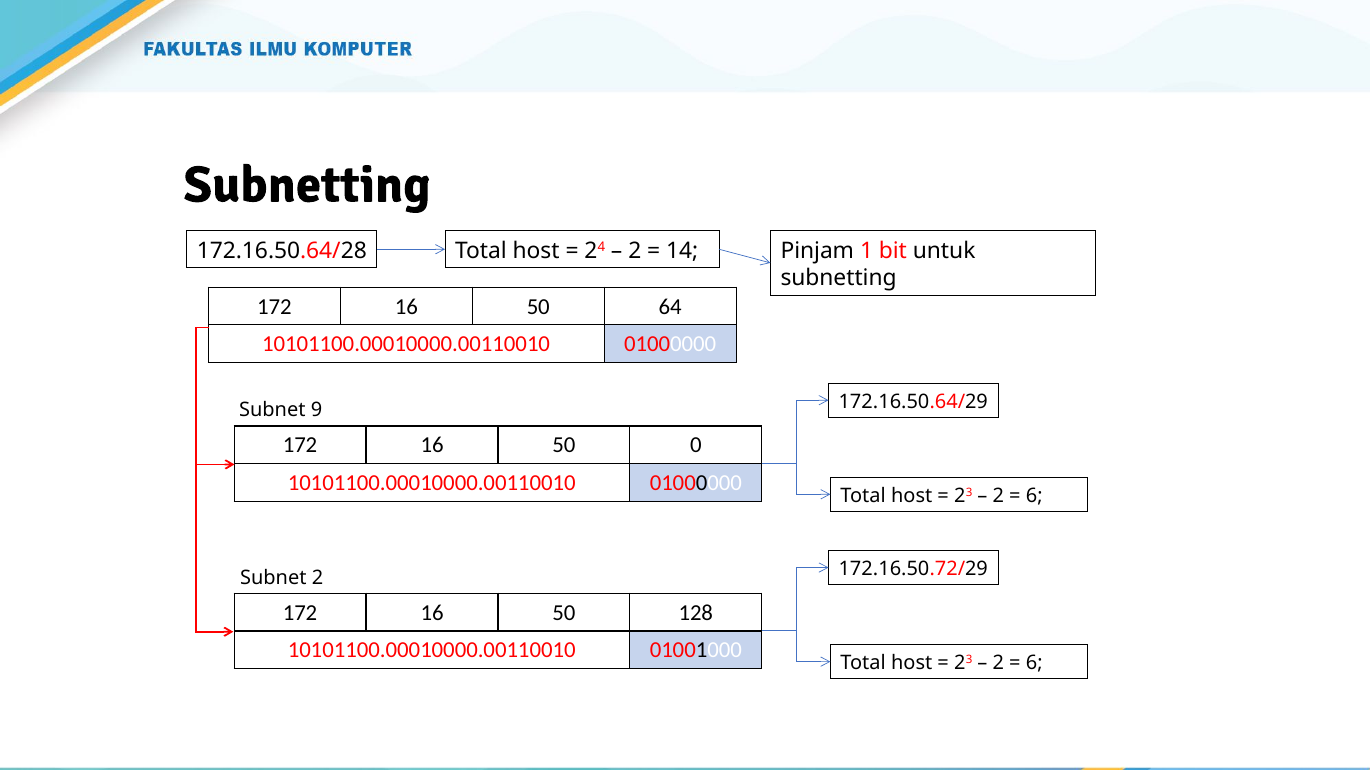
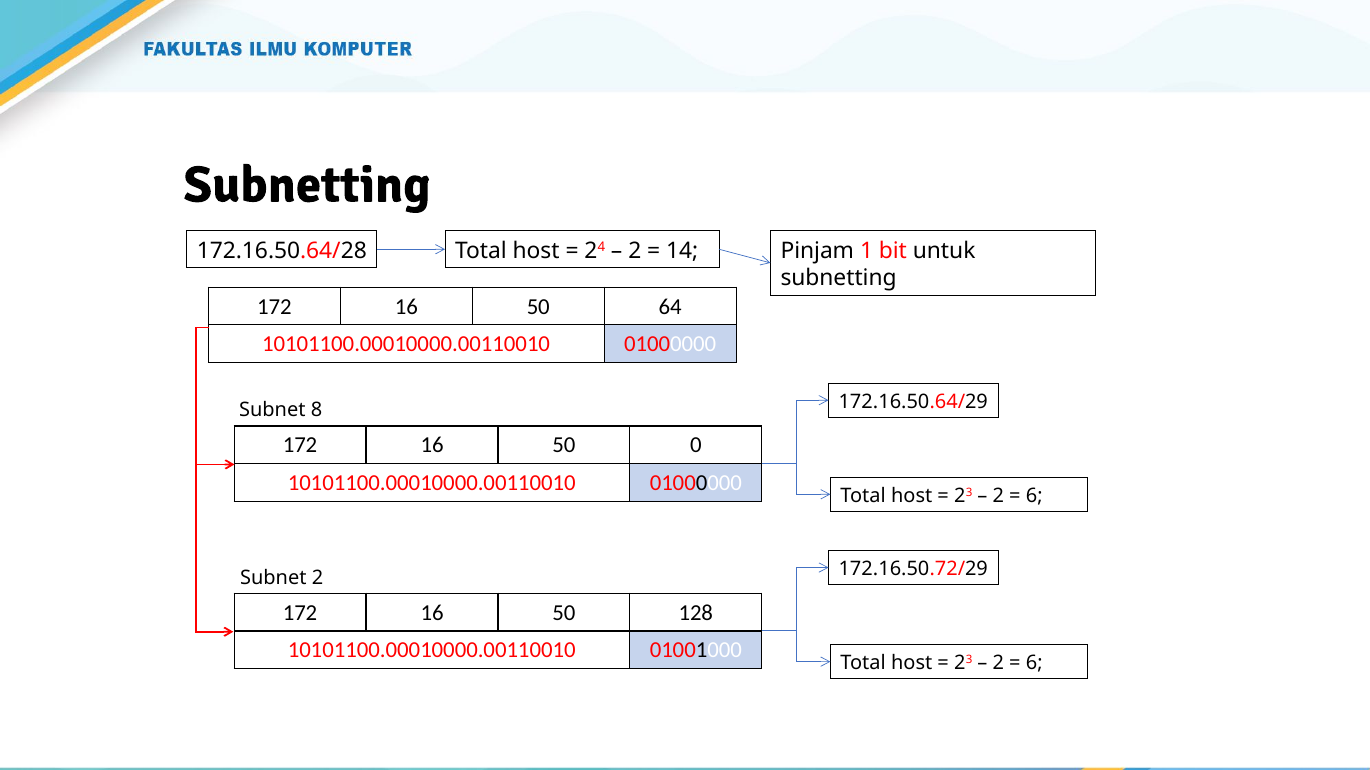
9: 9 -> 8
